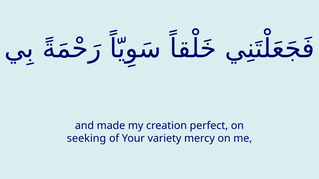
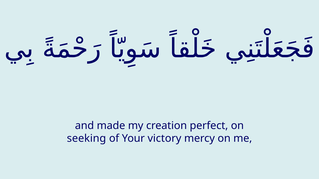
variety: variety -> victory
